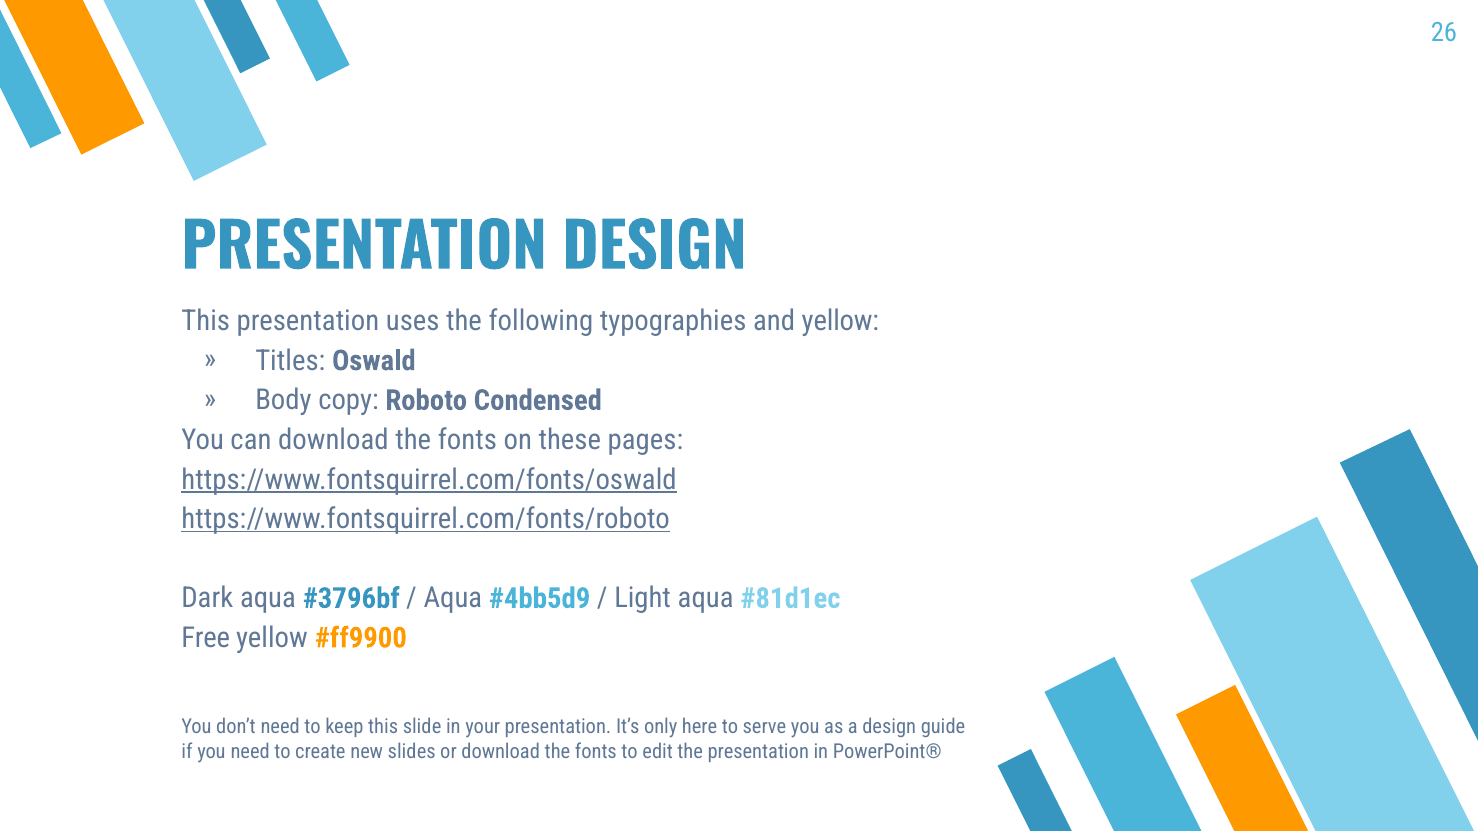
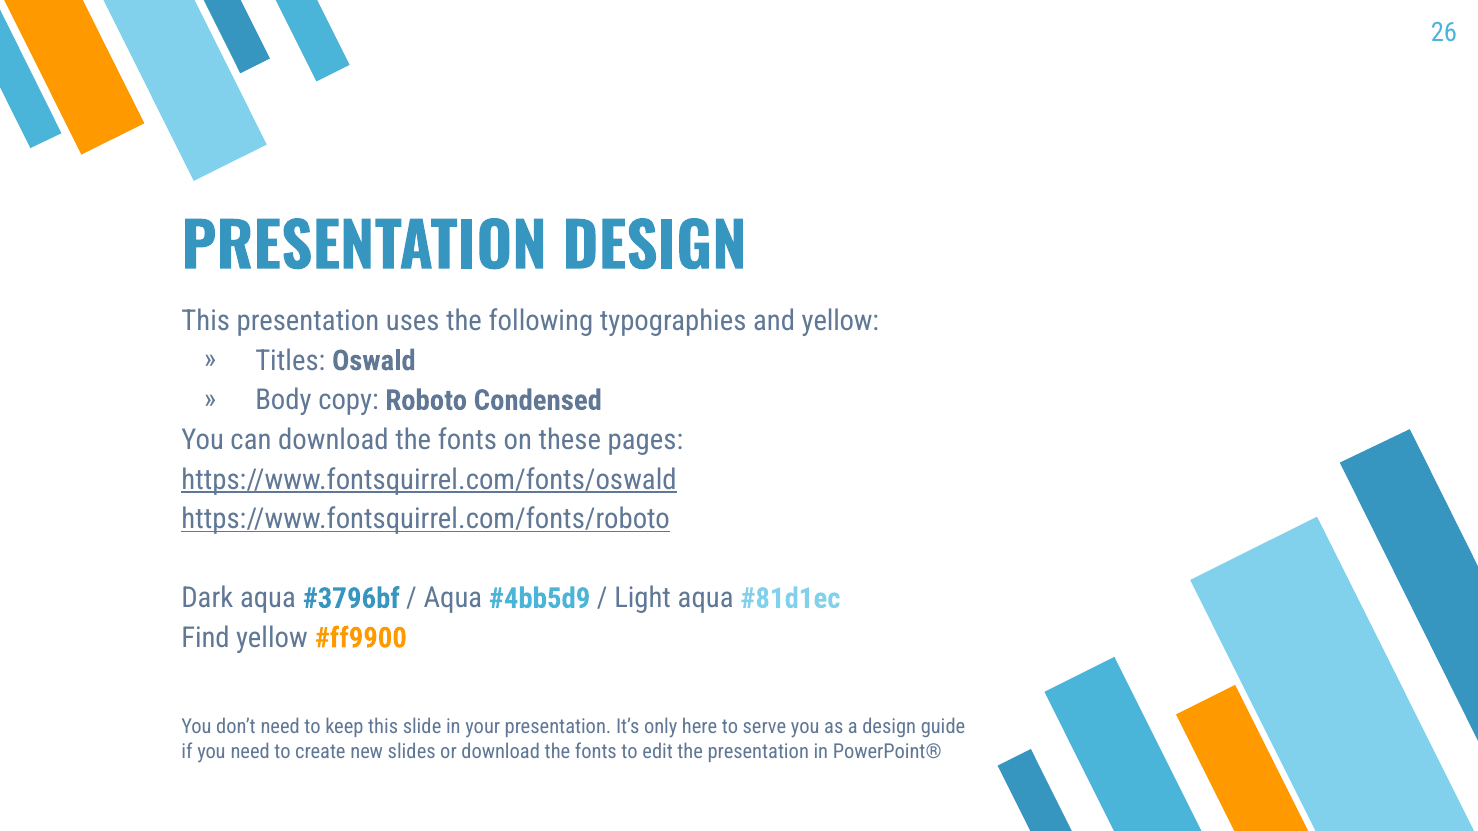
Free: Free -> Find
